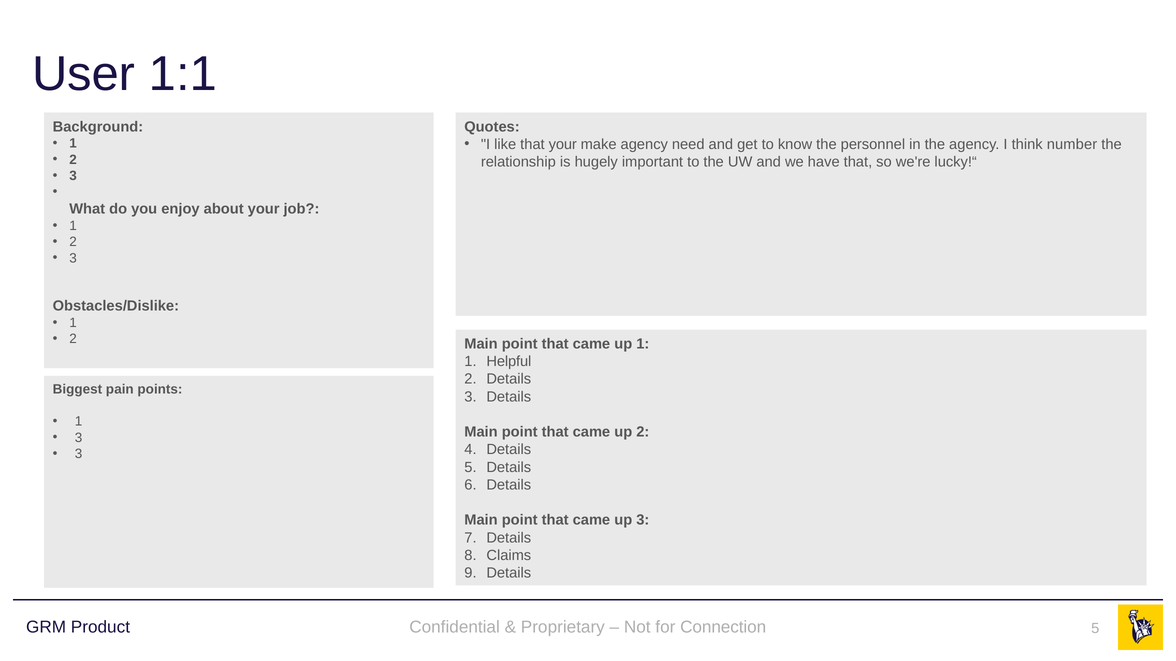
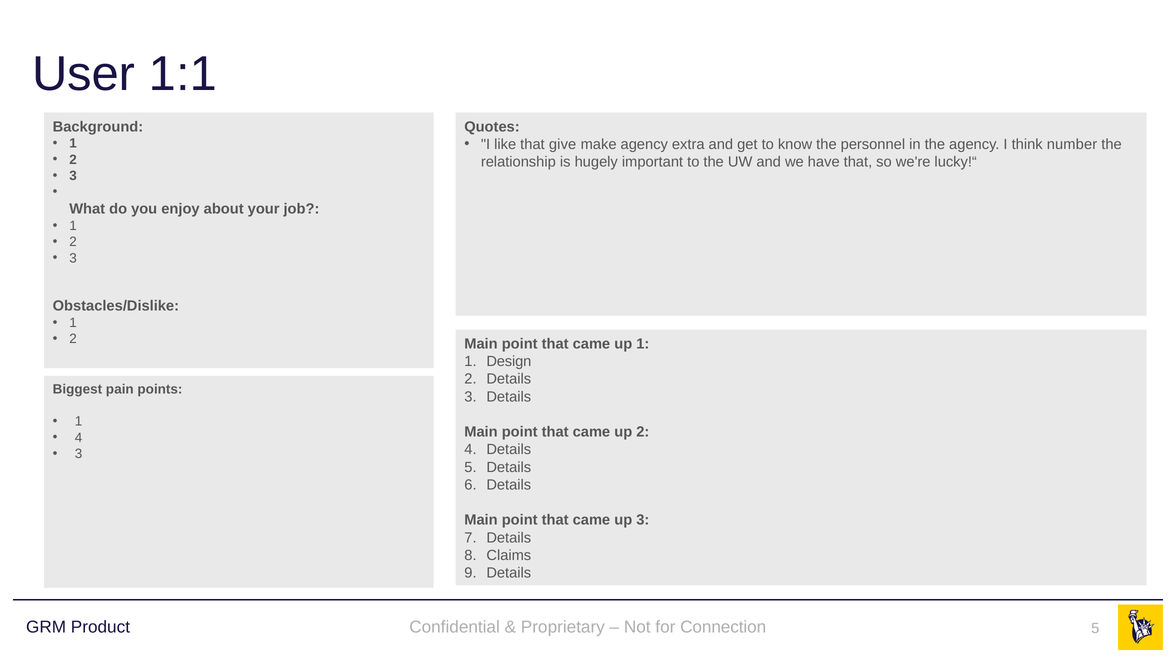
that your: your -> give
need: need -> extra
Helpful: Helpful -> Design
3 at (79, 438): 3 -> 4
